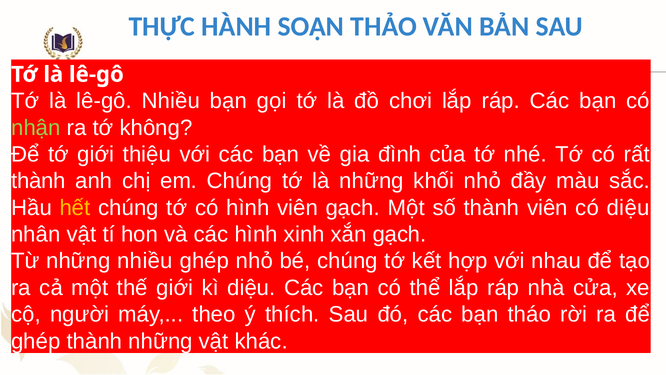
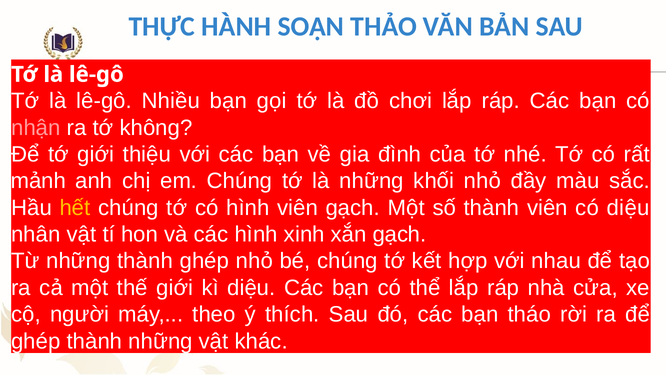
nhận colour: light green -> pink
thành at (38, 181): thành -> mảnh
những nhiều: nhiều -> thành
